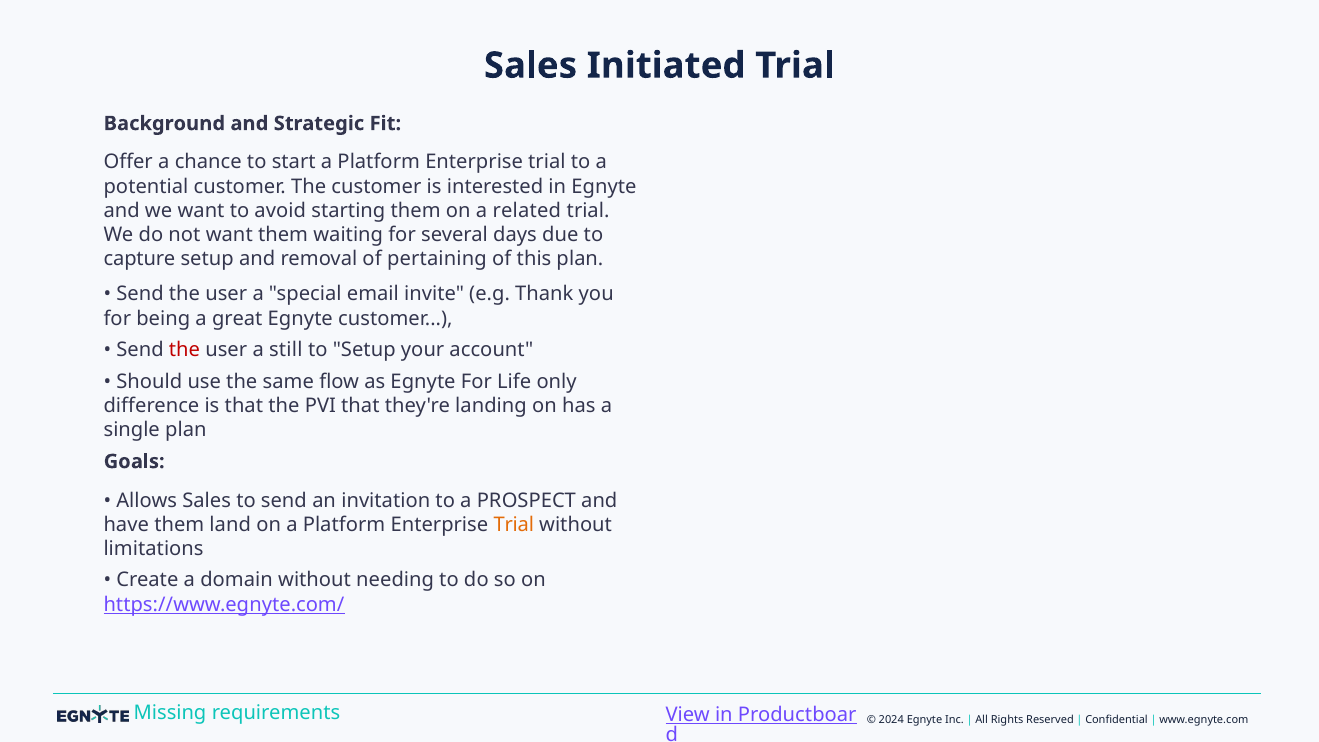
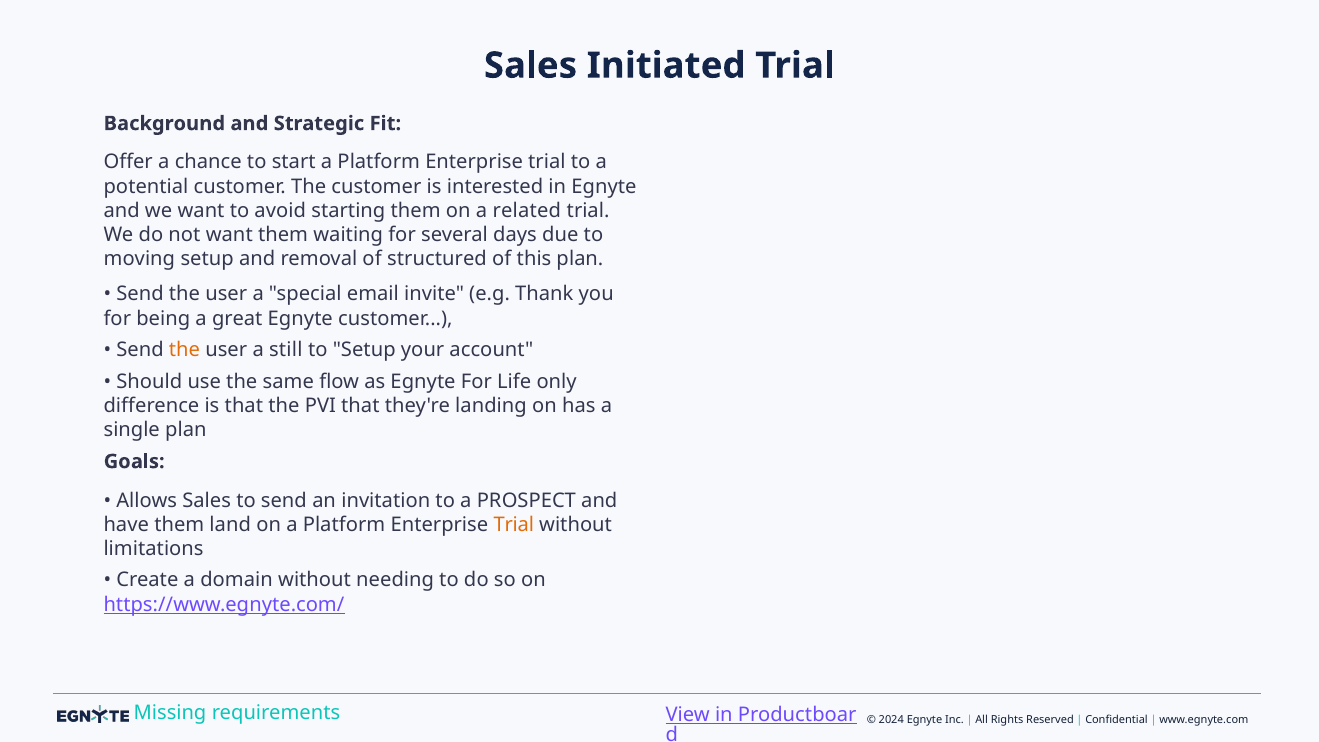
capture: capture -> moving
pertaining: pertaining -> structured
the at (184, 350) colour: red -> orange
